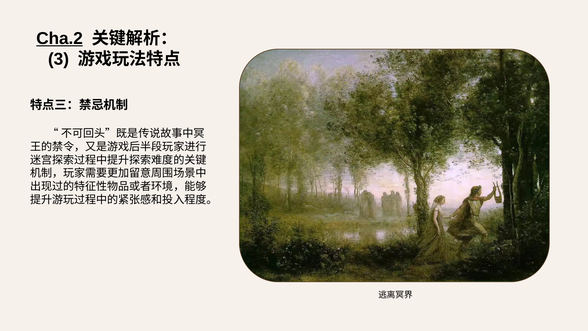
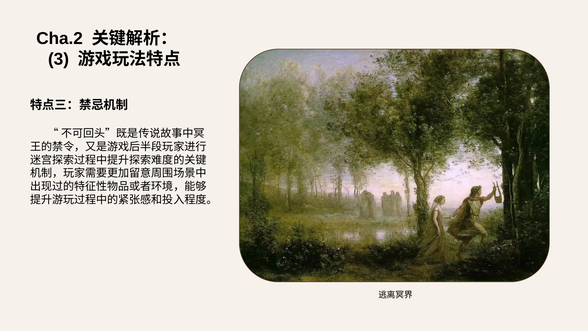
Cha.2 underline: present -> none
